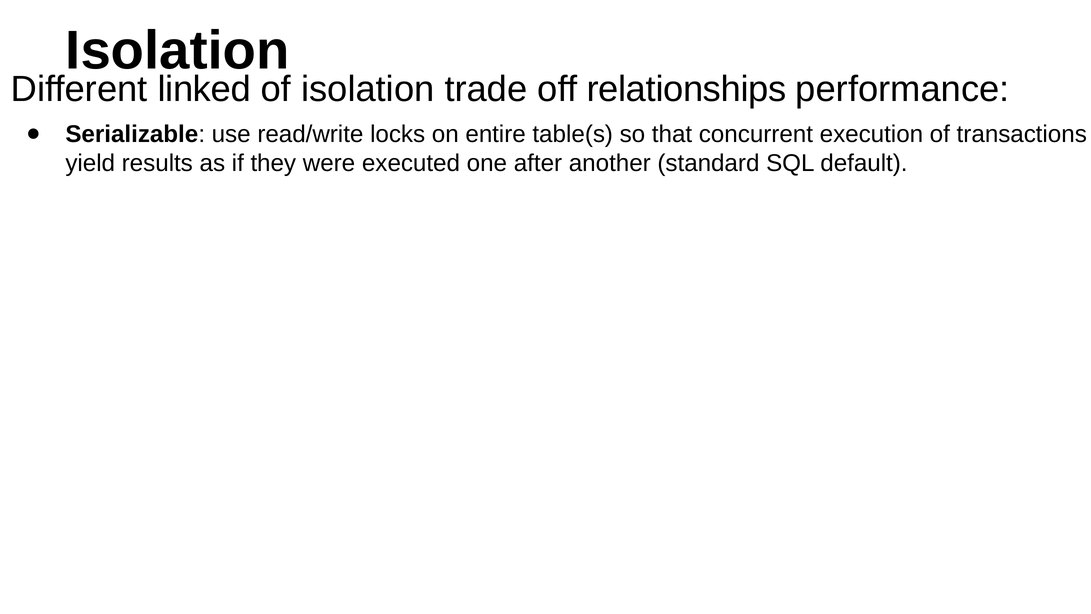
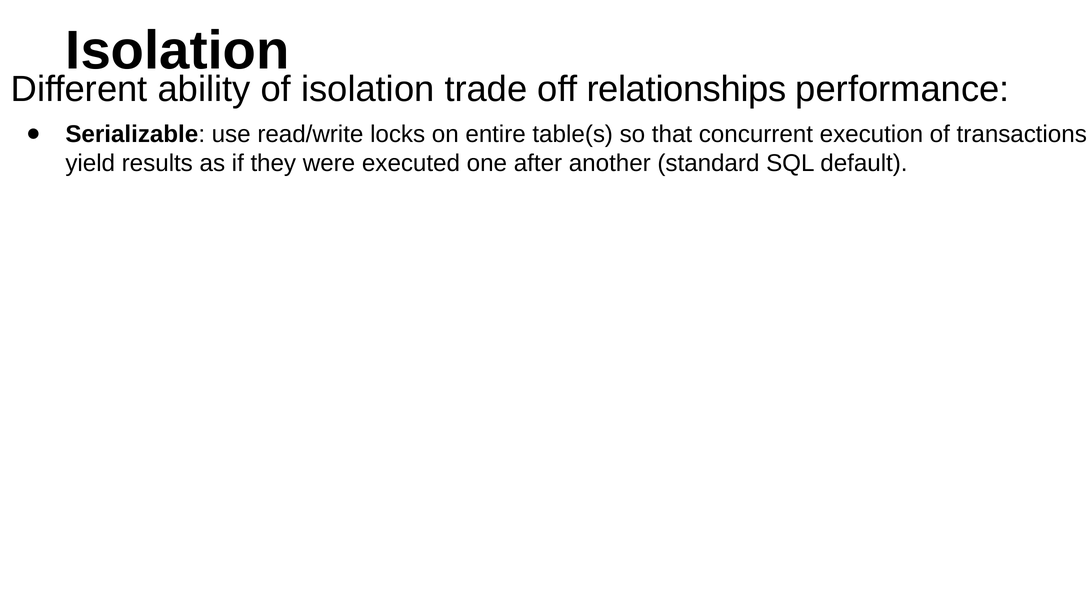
linked: linked -> ability
